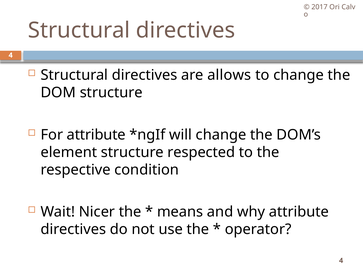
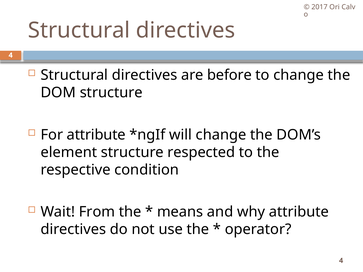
allows: allows -> before
Nicer: Nicer -> From
